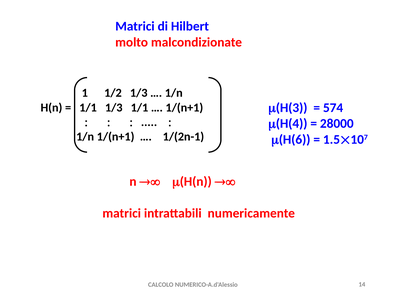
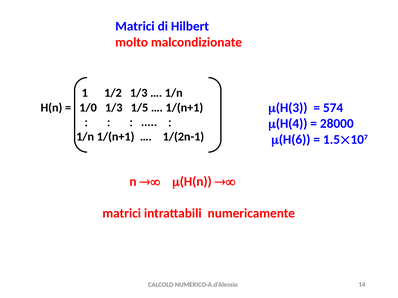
1/1 at (88, 108): 1/1 -> 1/0
1/3 1/1: 1/1 -> 1/5
